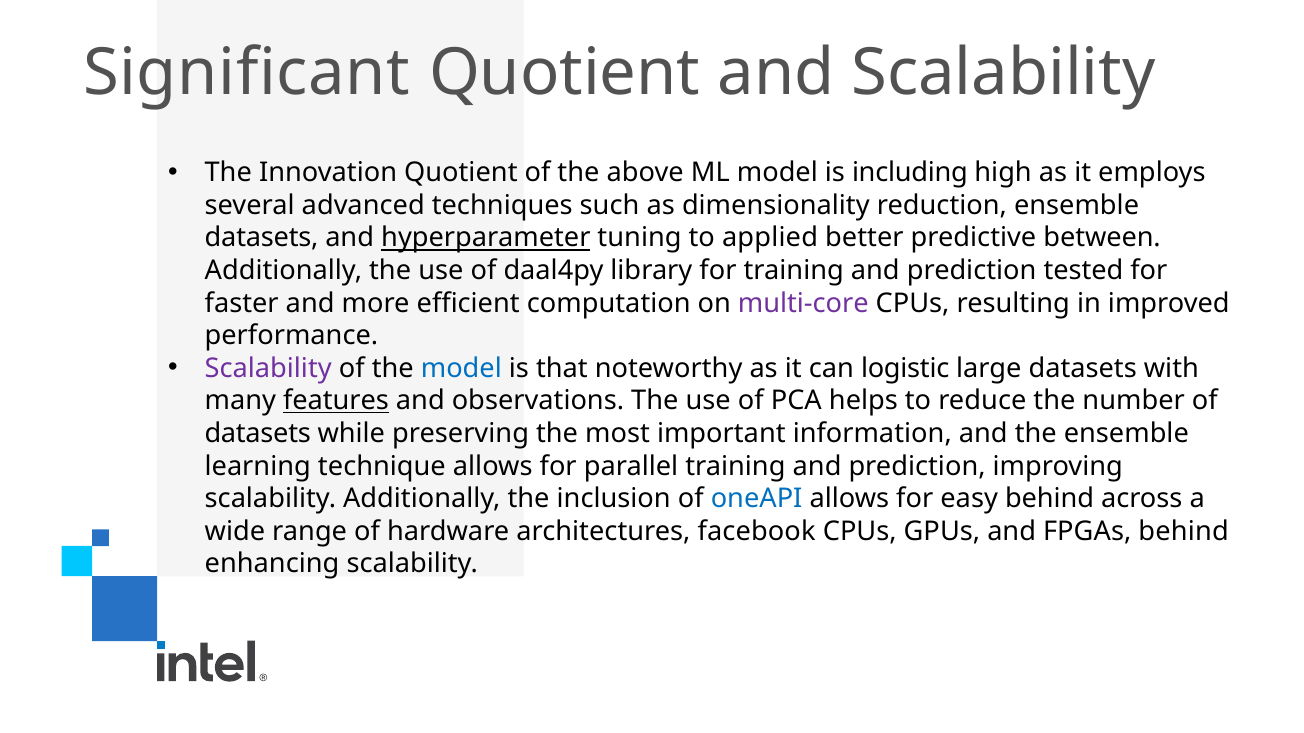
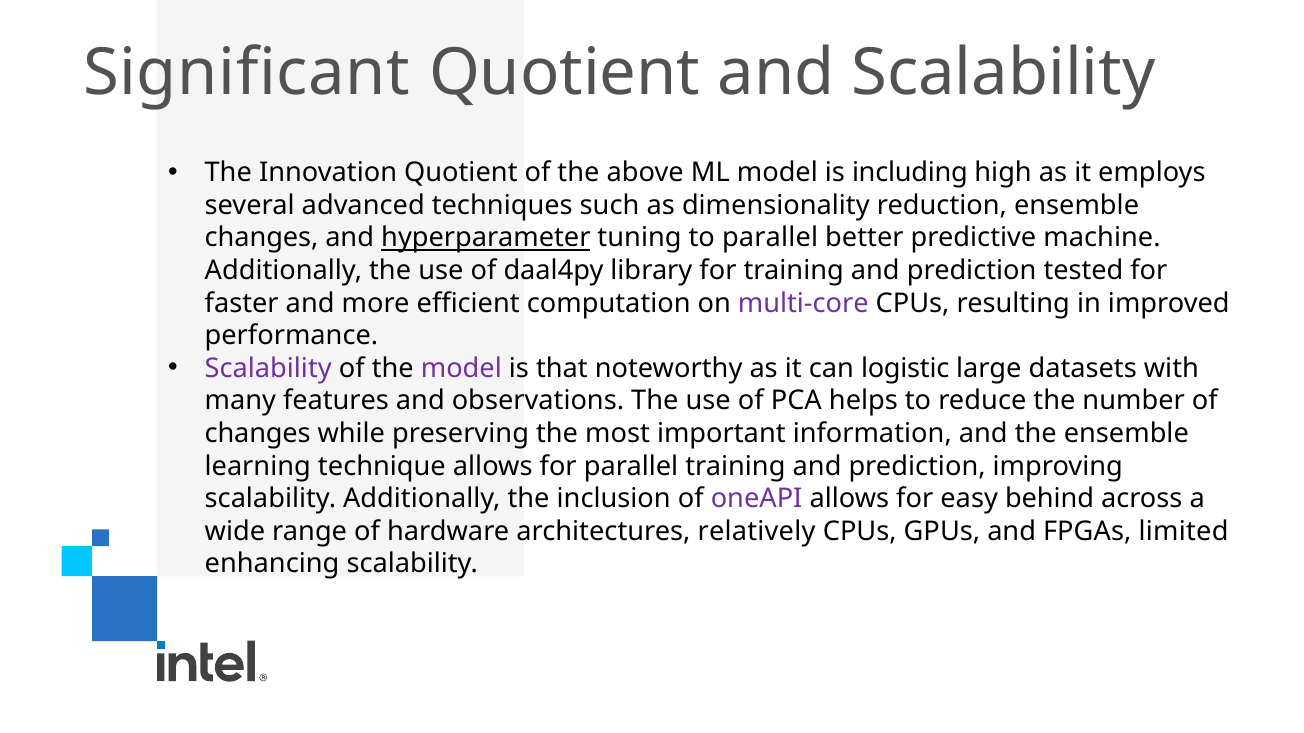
datasets at (262, 238): datasets -> changes
to applied: applied -> parallel
between: between -> machine
model at (461, 369) colour: blue -> purple
features underline: present -> none
datasets at (258, 434): datasets -> changes
oneAPI colour: blue -> purple
facebook: facebook -> relatively
FPGAs behind: behind -> limited
